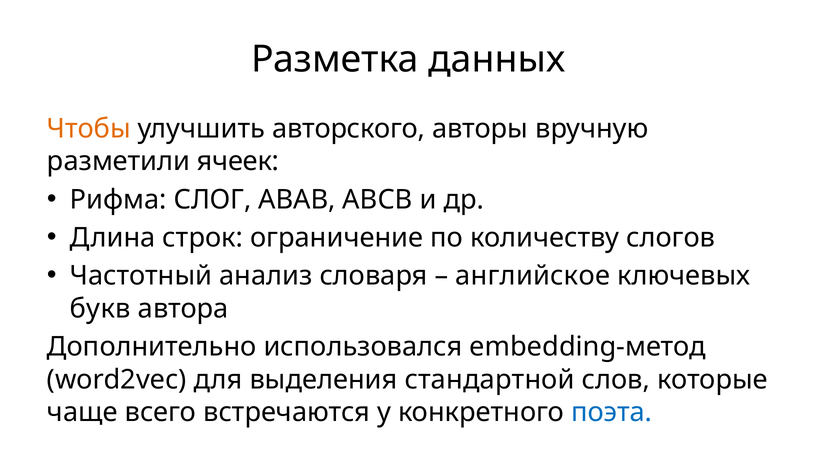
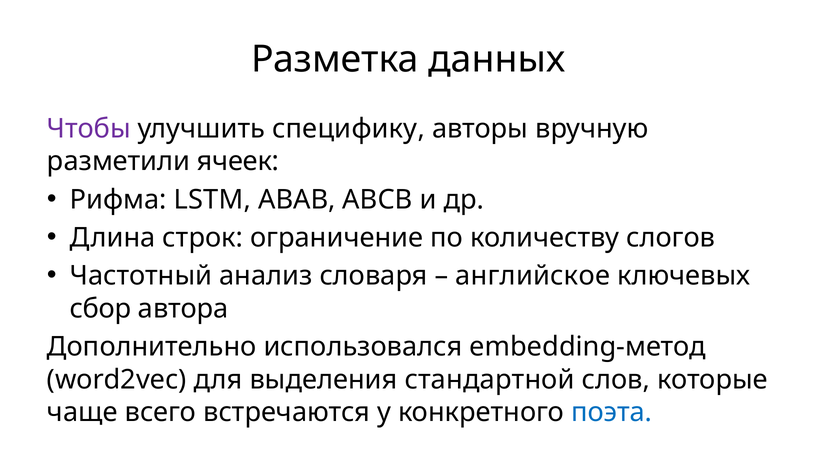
Чтобы colour: orange -> purple
авторского: авторского -> специфику
СЛОГ: СЛОГ -> LSTM
букв: букв -> сбор
